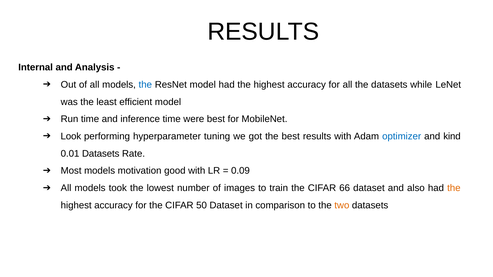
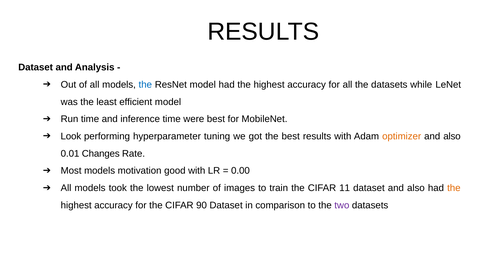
Internal at (36, 67): Internal -> Dataset
optimizer colour: blue -> orange
kind at (452, 136): kind -> also
0.01 Datasets: Datasets -> Changes
0.09: 0.09 -> 0.00
66: 66 -> 11
50: 50 -> 90
two colour: orange -> purple
